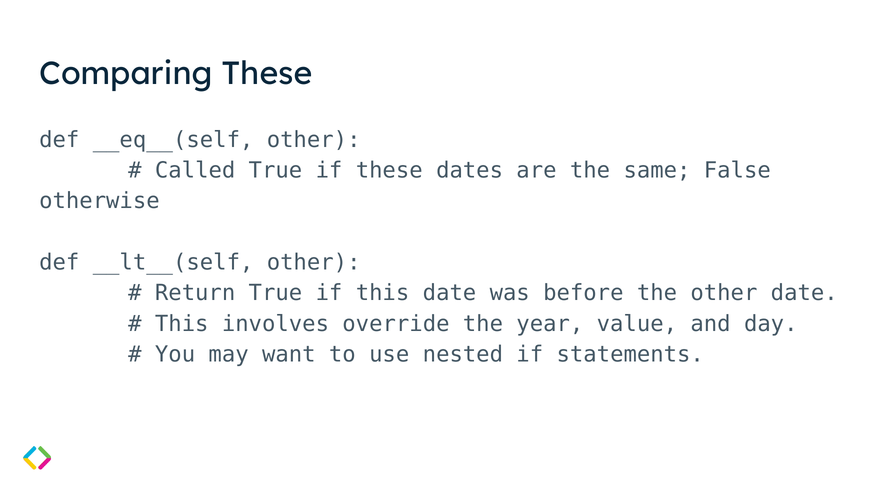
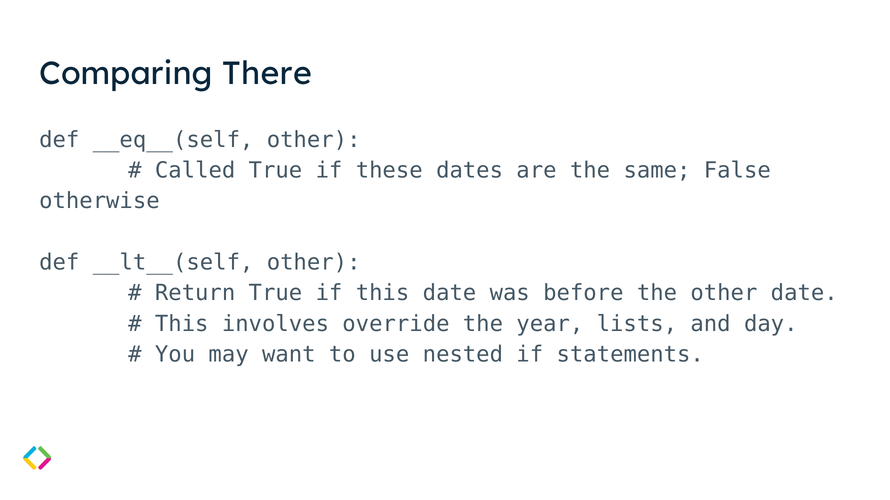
Comparing These: These -> There
value: value -> lists
